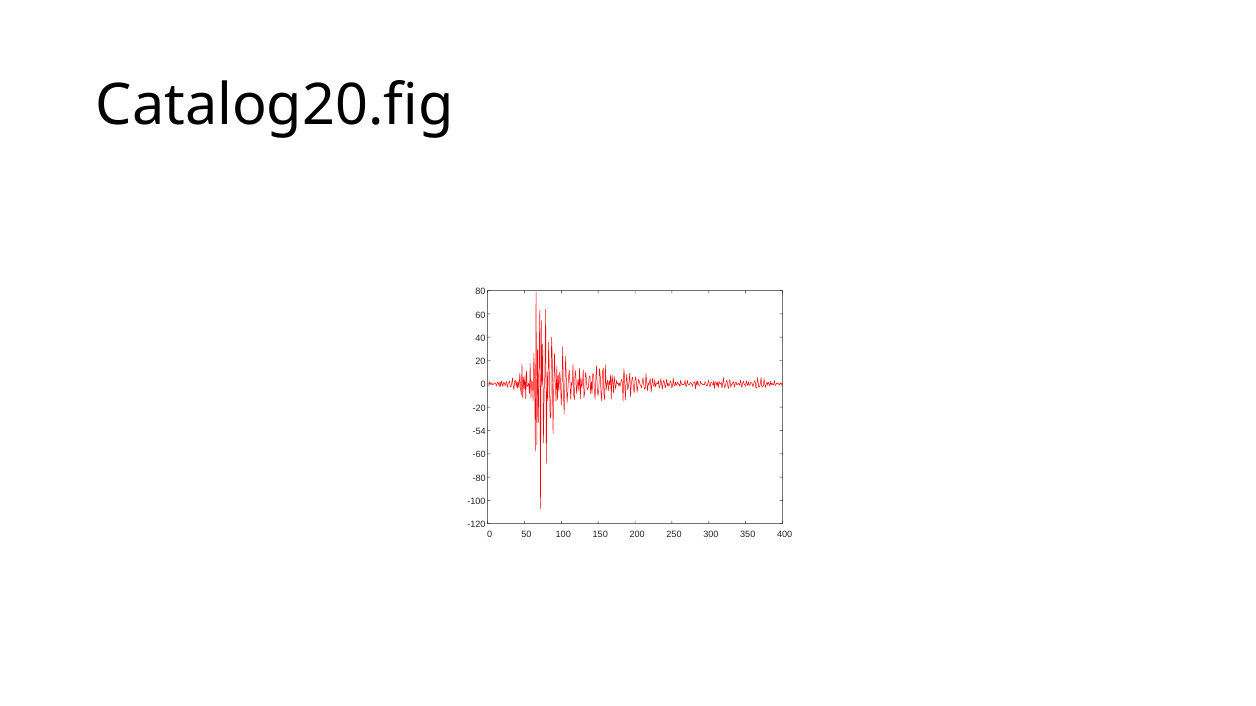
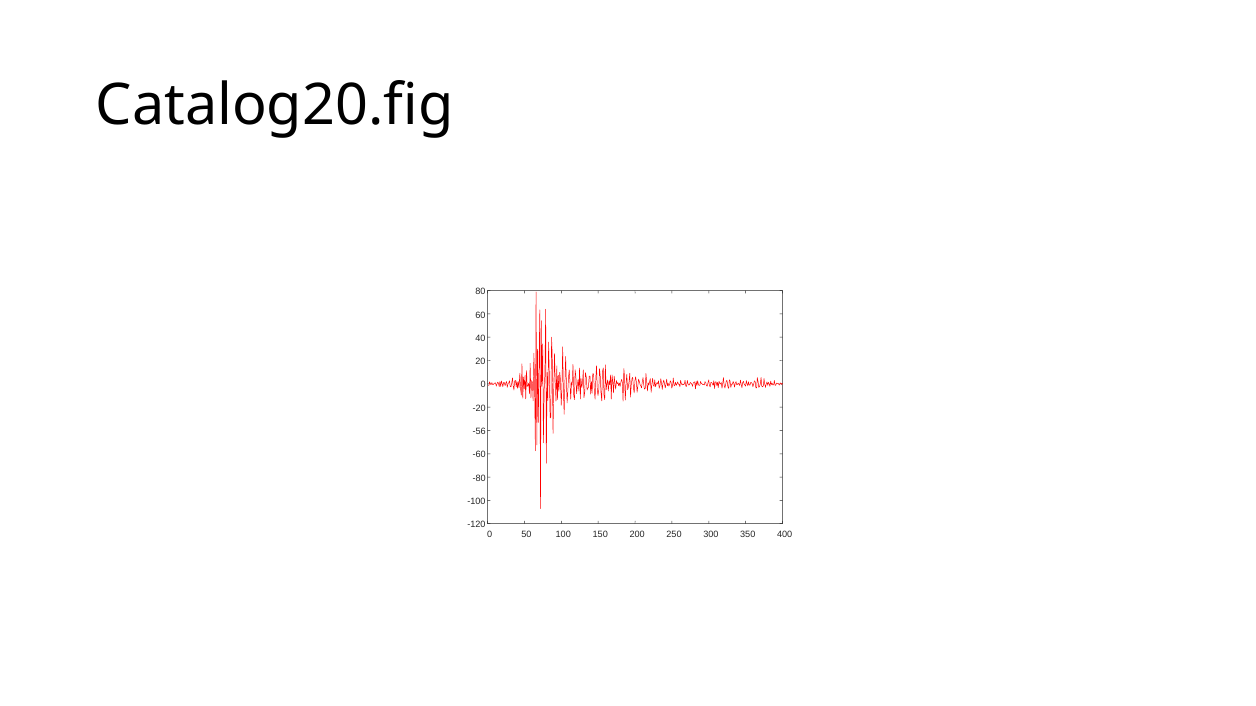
-54: -54 -> -56
